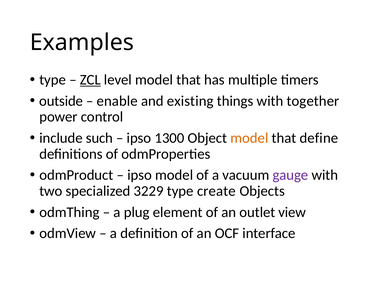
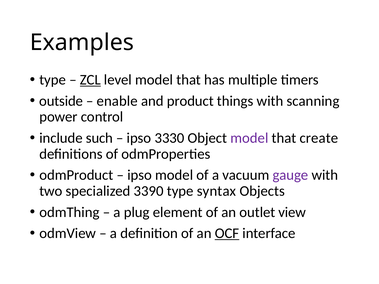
existing: existing -> product
together: together -> scanning
1300: 1300 -> 3330
model at (249, 138) colour: orange -> purple
define: define -> create
3229: 3229 -> 3390
create: create -> syntax
OCF underline: none -> present
